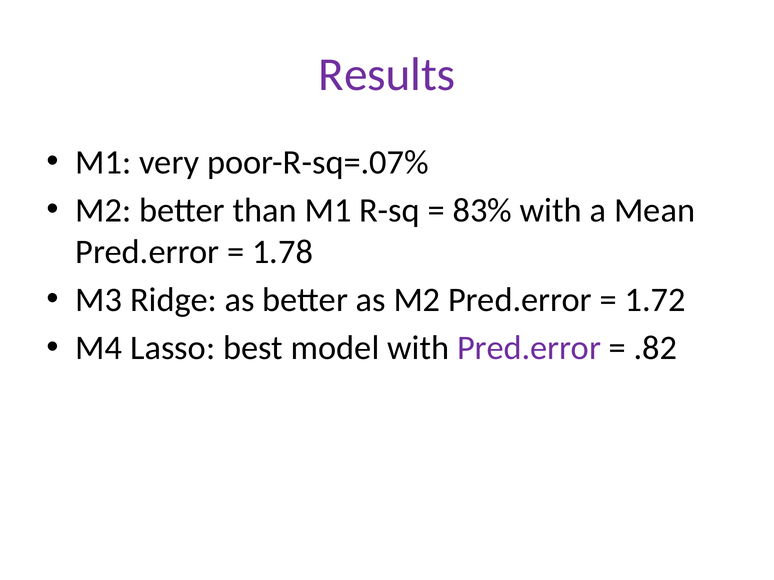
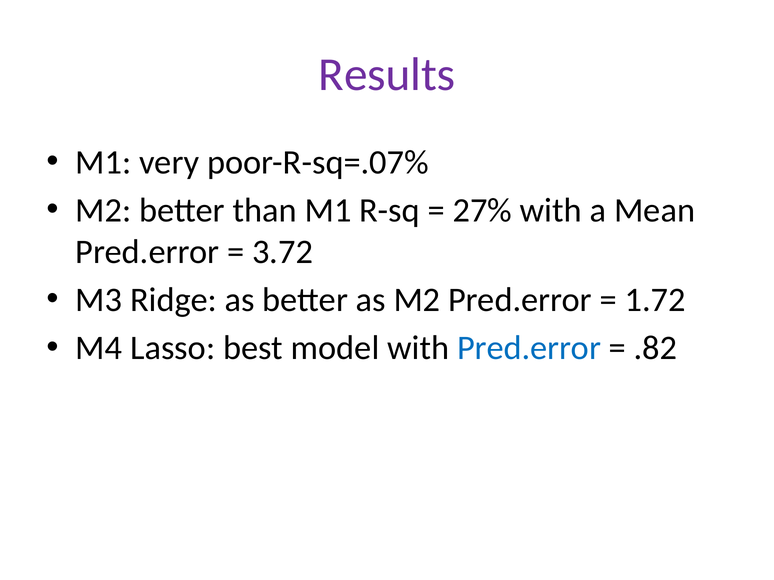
83%: 83% -> 27%
1.78: 1.78 -> 3.72
Pred.error at (529, 348) colour: purple -> blue
